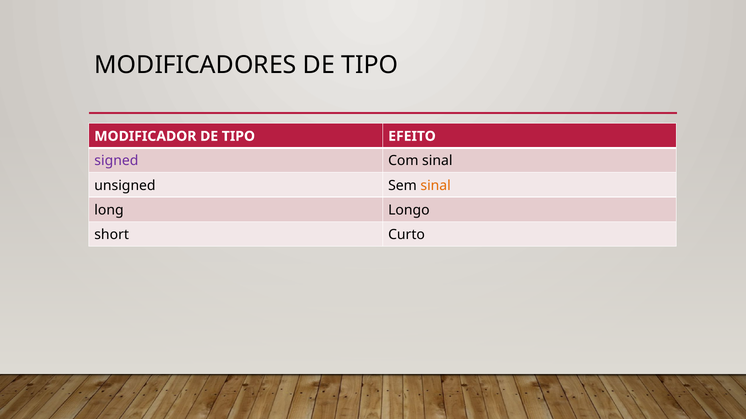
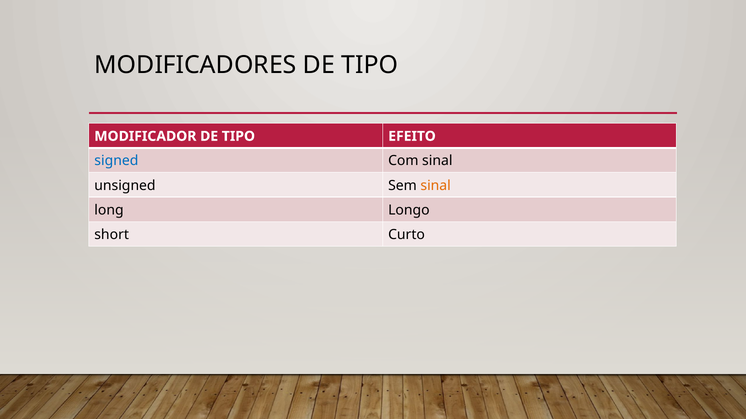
signed colour: purple -> blue
